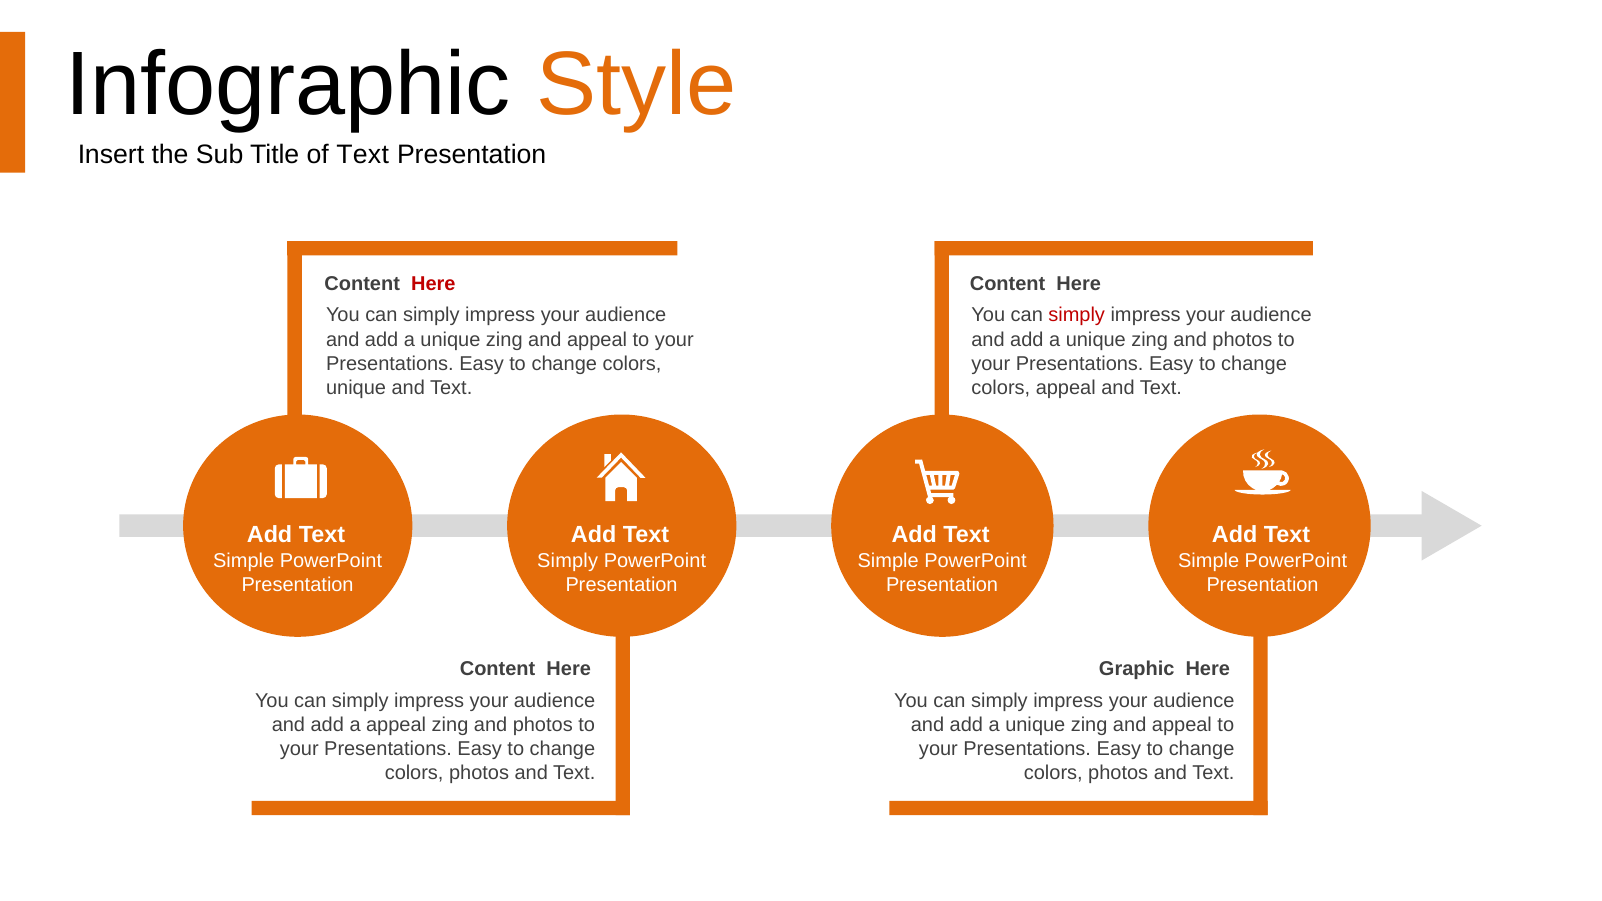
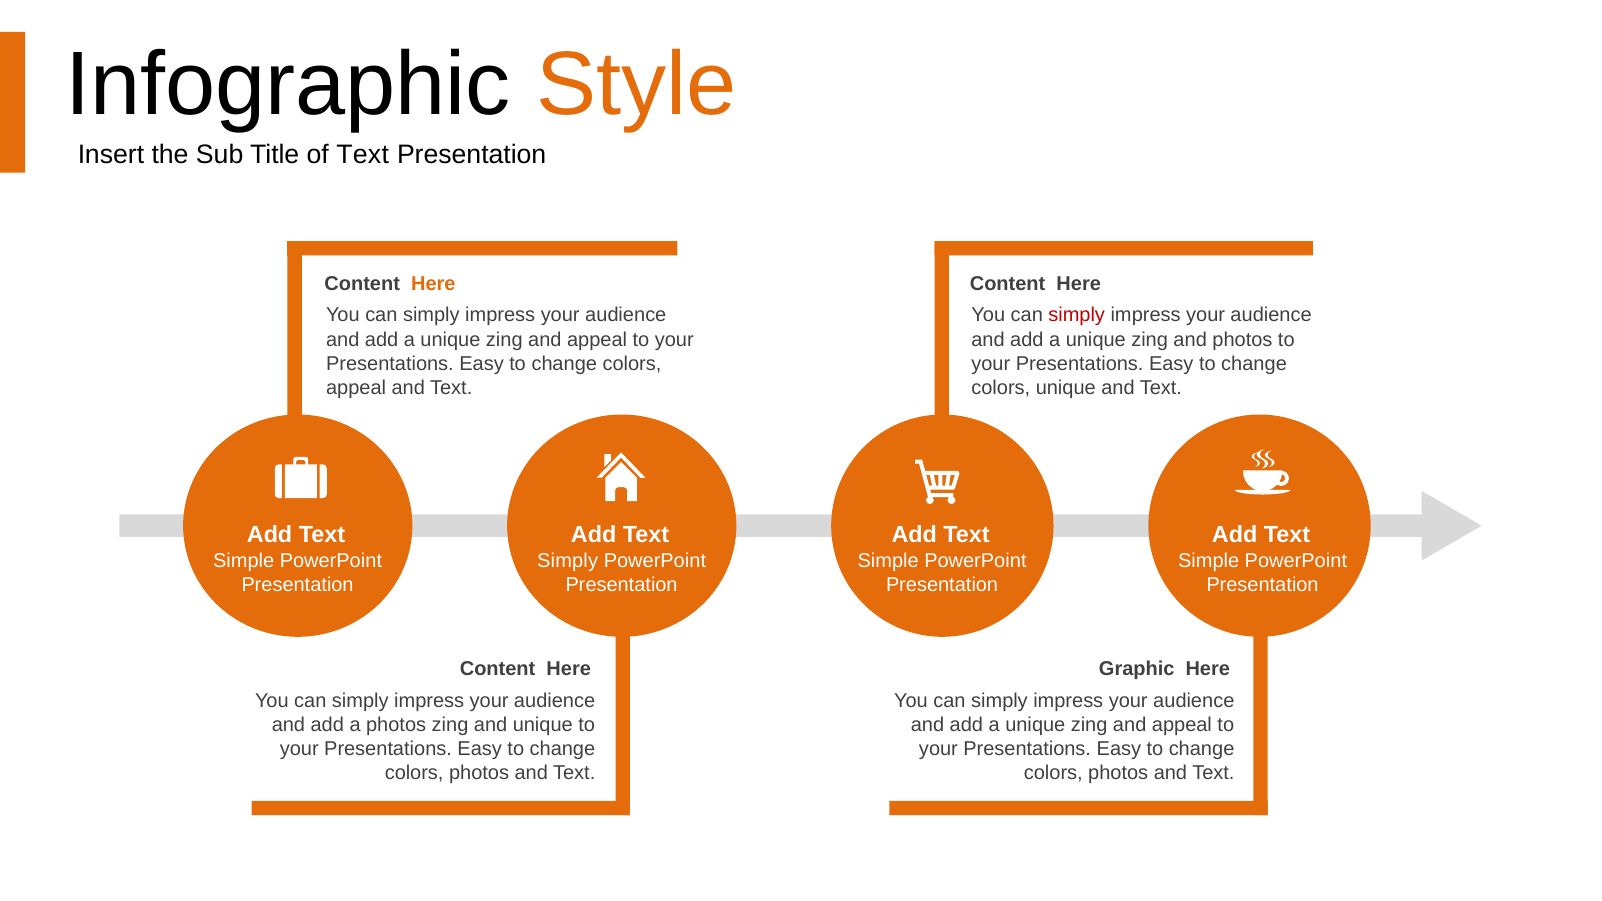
Here at (433, 284) colour: red -> orange
unique at (356, 388): unique -> appeal
colors appeal: appeal -> unique
a appeal: appeal -> photos
photos at (543, 725): photos -> unique
